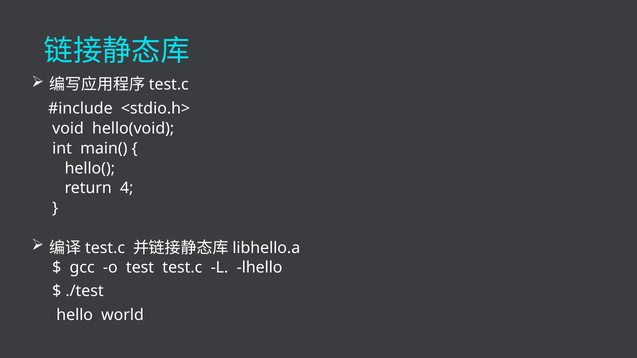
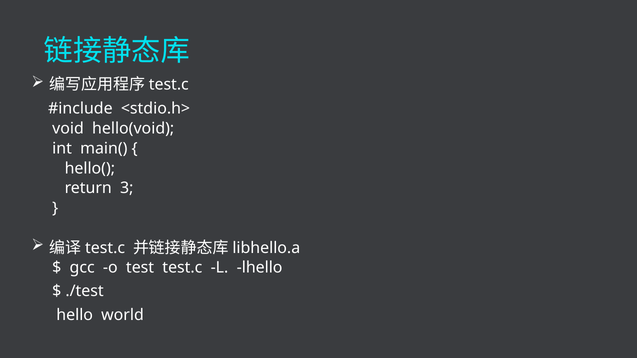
4: 4 -> 3
